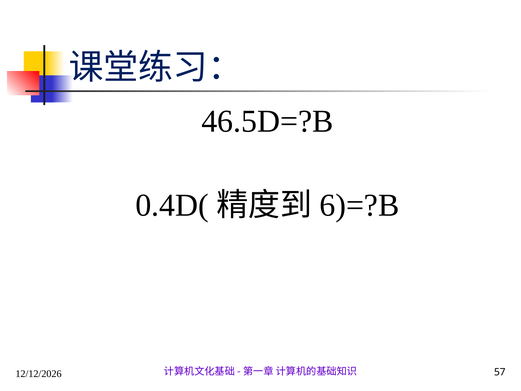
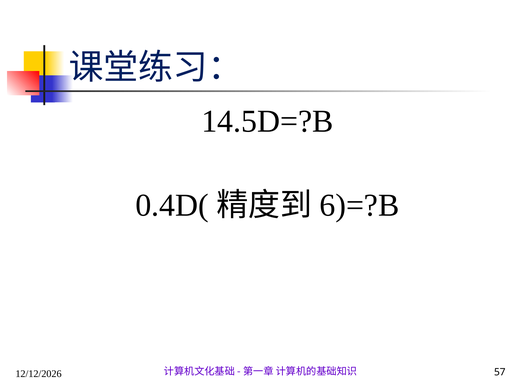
46.5D=?B: 46.5D=?B -> 14.5D=?B
